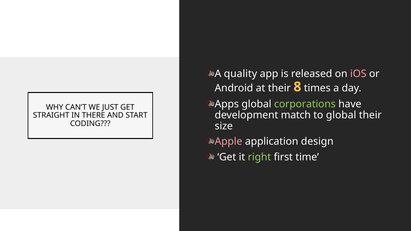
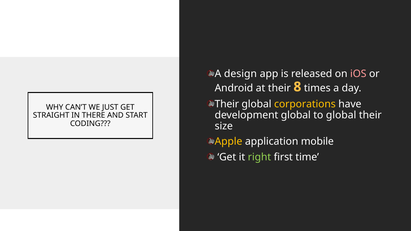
quality: quality -> design
Apps at (227, 104): Apps -> Their
corporations colour: light green -> yellow
development match: match -> global
Apple colour: pink -> yellow
design: design -> mobile
